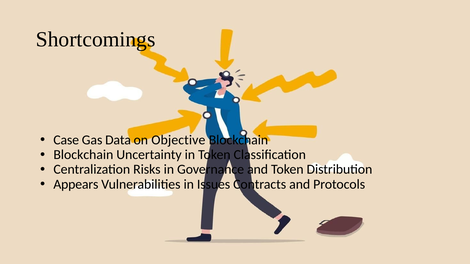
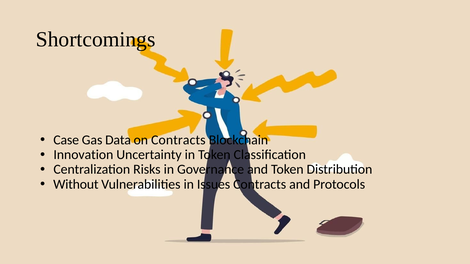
on Objective: Objective -> Contracts
Blockchain at (83, 155): Blockchain -> Innovation
Appears: Appears -> Without
